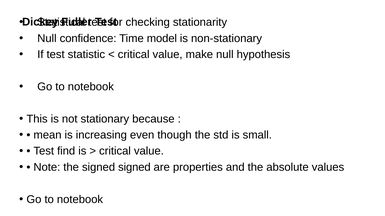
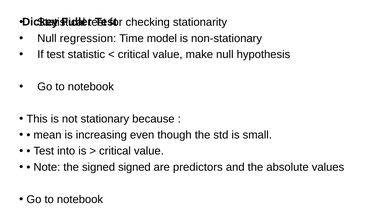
confidence: confidence -> regression
find: find -> into
properties: properties -> predictors
